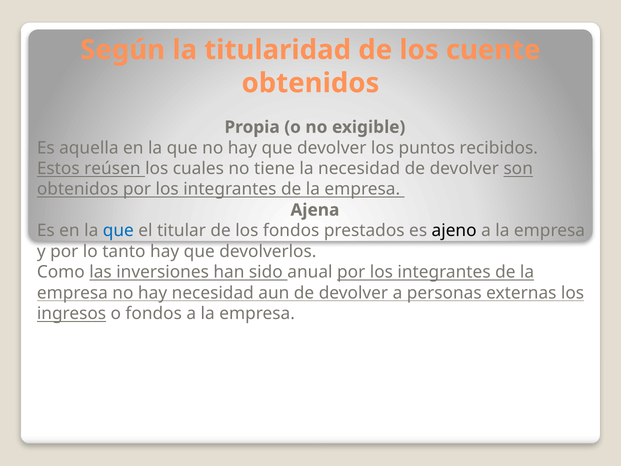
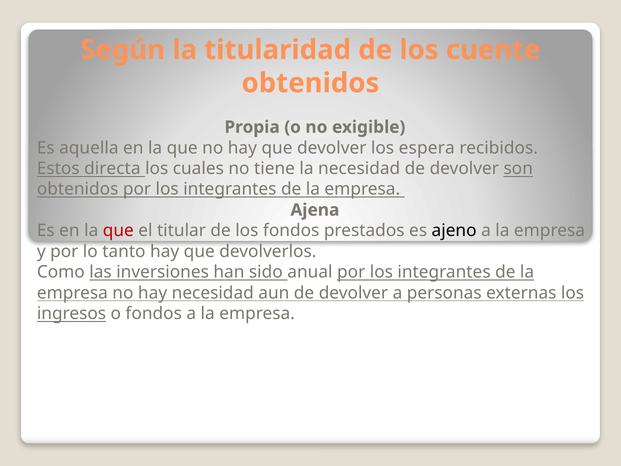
puntos: puntos -> espera
reúsen: reúsen -> directa
que at (118, 231) colour: blue -> red
